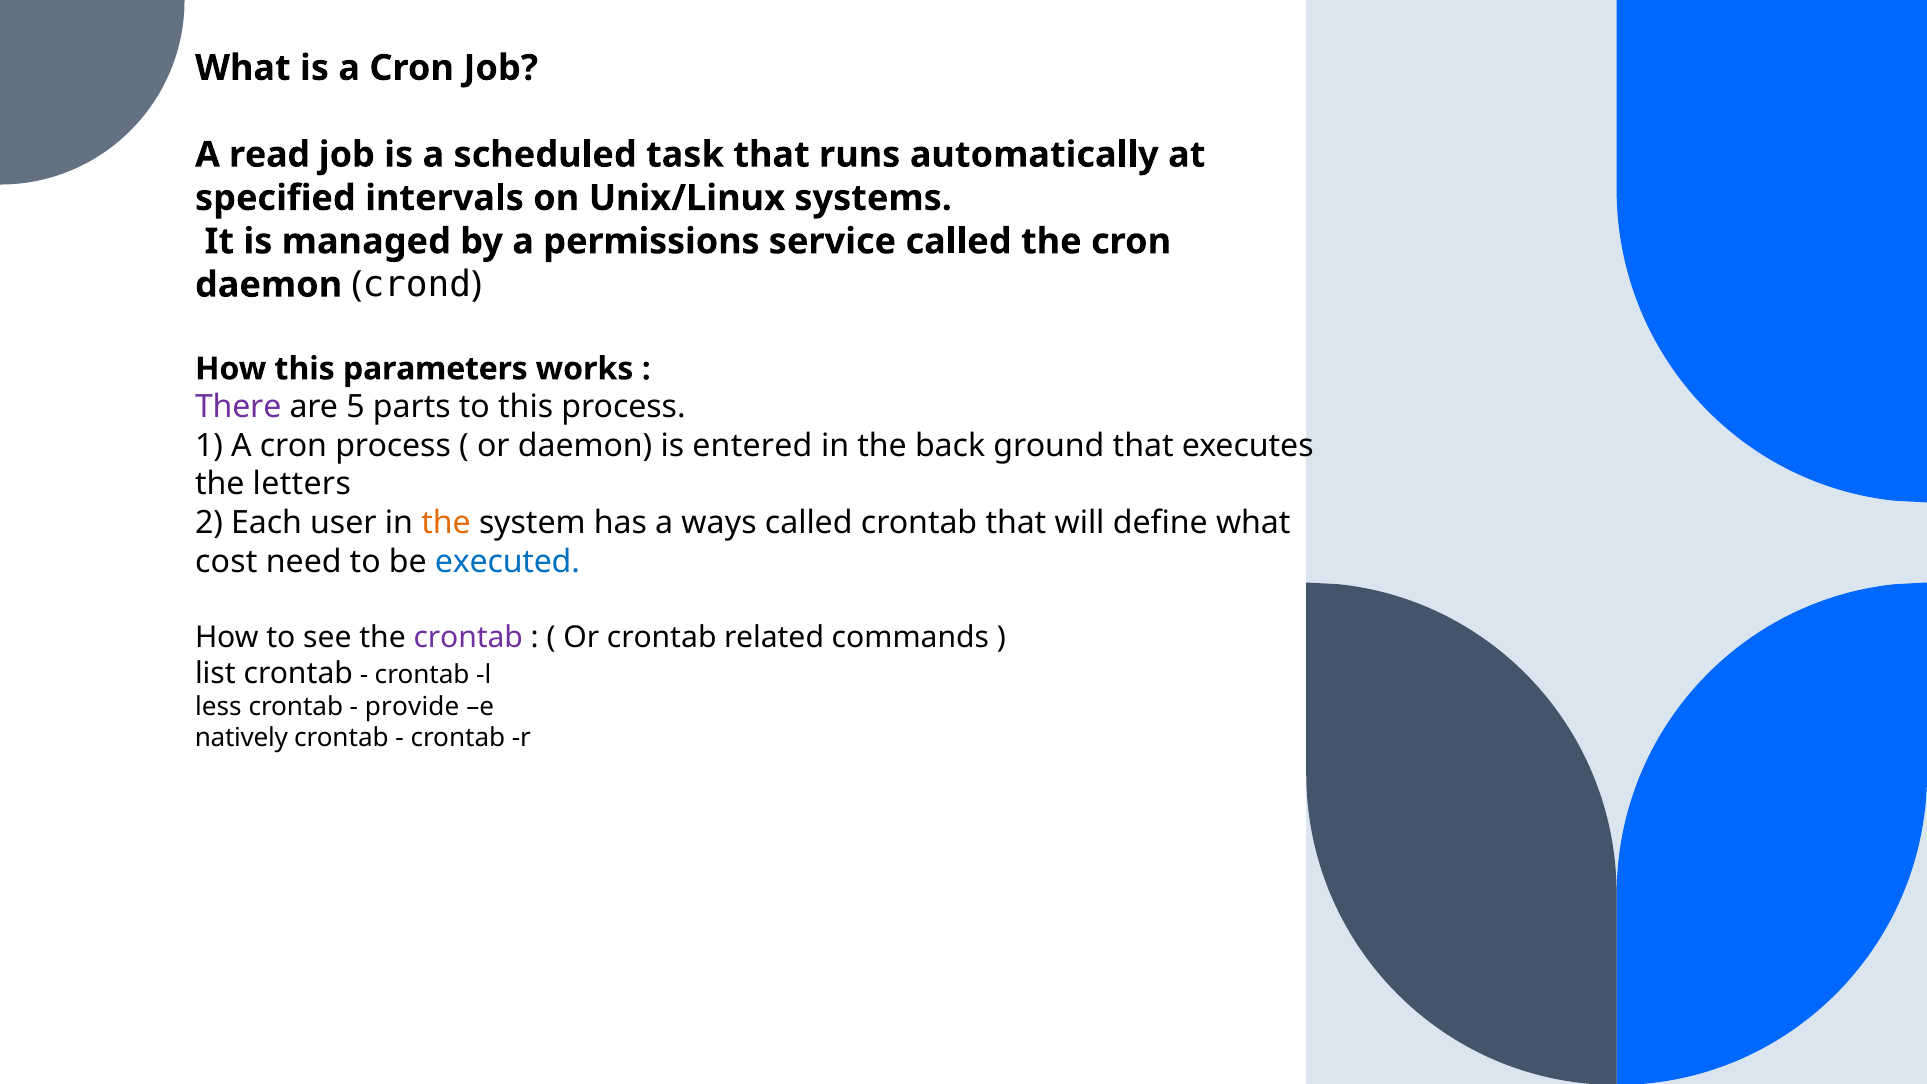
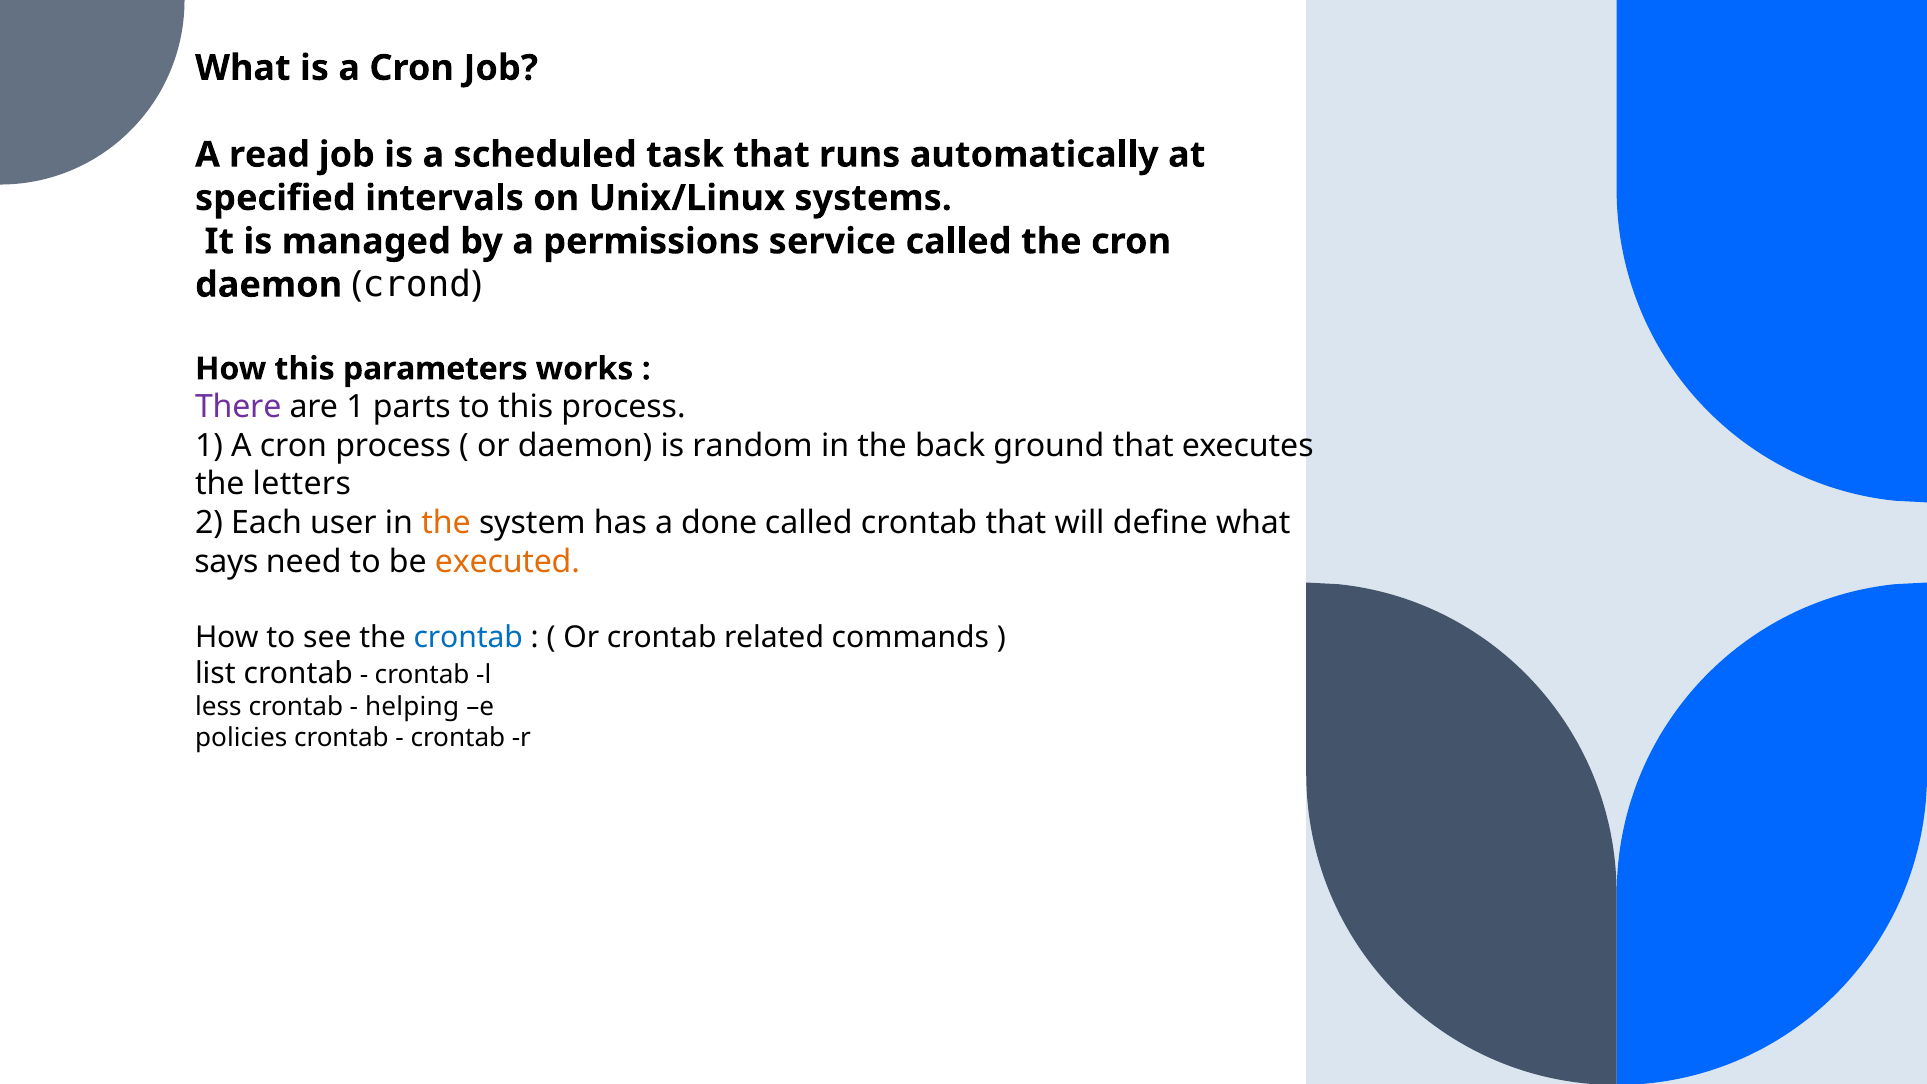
are 5: 5 -> 1
entered: entered -> random
ways: ways -> done
cost: cost -> says
executed colour: blue -> orange
crontab at (468, 637) colour: purple -> blue
provide: provide -> helping
natively: natively -> policies
